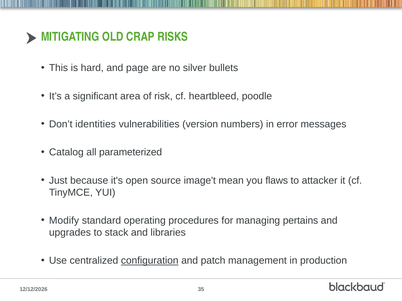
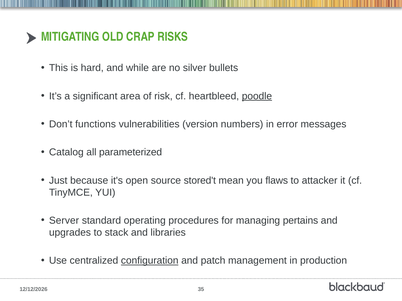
page: page -> while
poodle underline: none -> present
identities: identities -> functions
image't: image't -> stored't
Modify: Modify -> Server
